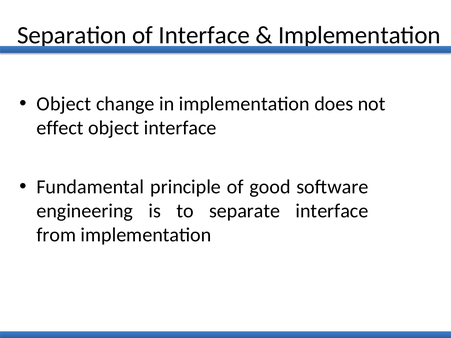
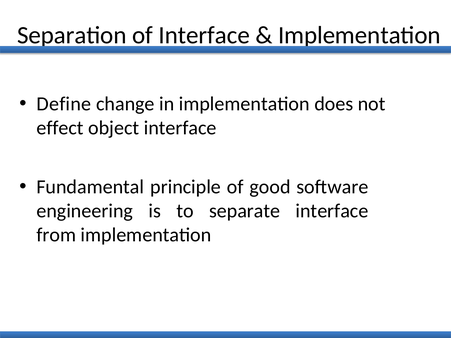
Object at (64, 104): Object -> Define
